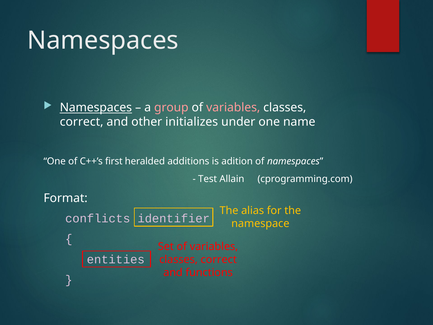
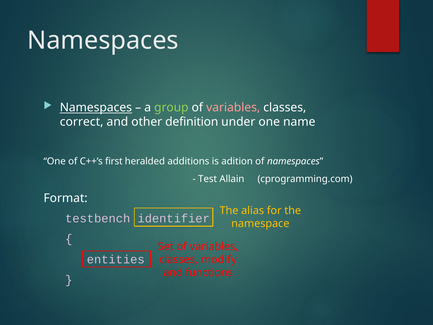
group colour: pink -> light green
initializes: initializes -> definition
conflicts: conflicts -> testbench
correct at (219, 259): correct -> modify
